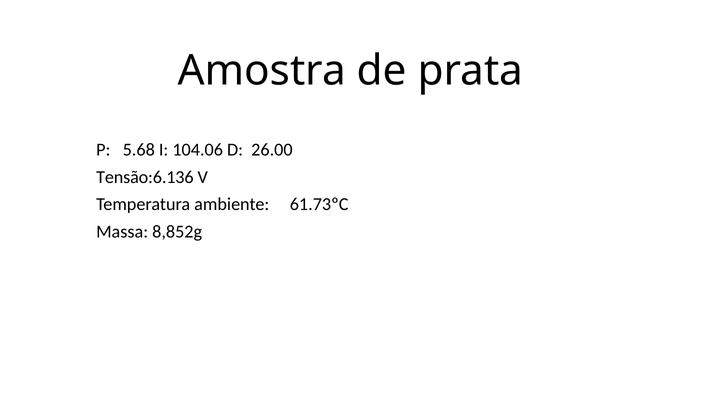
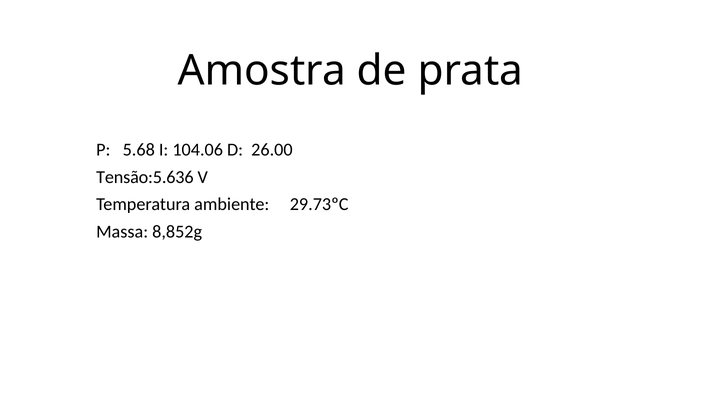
Tensão:6.136: Tensão:6.136 -> Tensão:5.636
61.73ºC: 61.73ºC -> 29.73ºC
